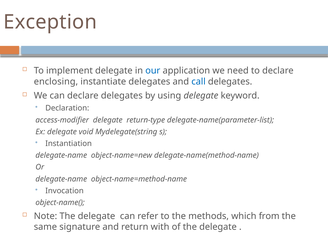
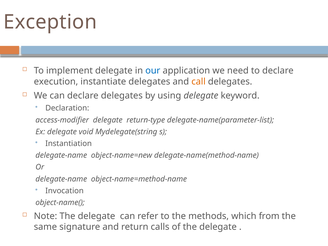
enclosing: enclosing -> execution
call colour: blue -> orange
with: with -> calls
